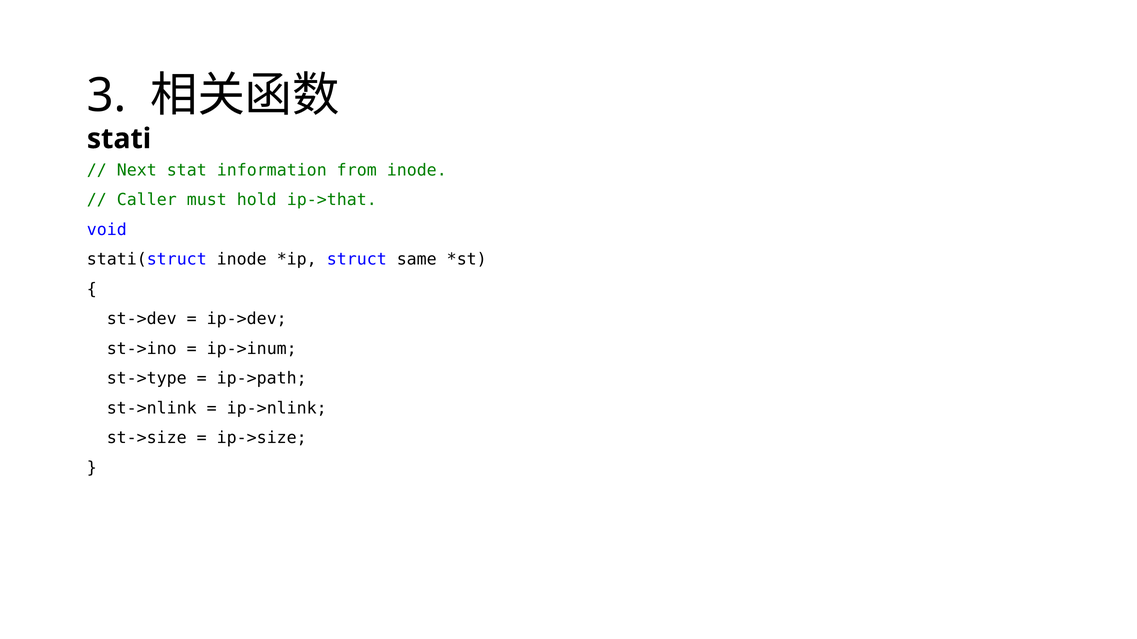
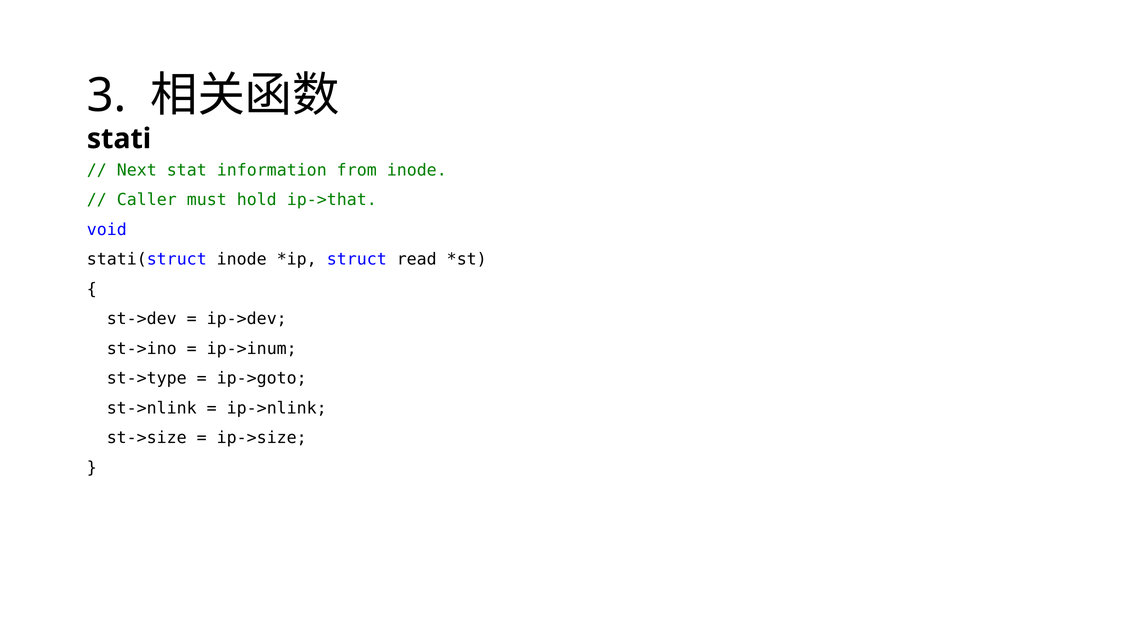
same: same -> read
ip->path: ip->path -> ip->goto
